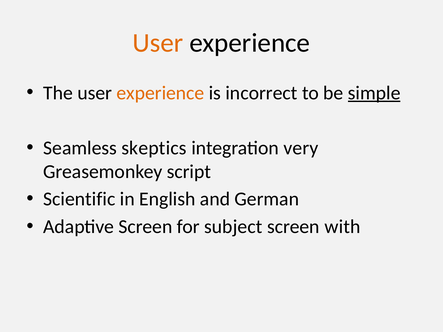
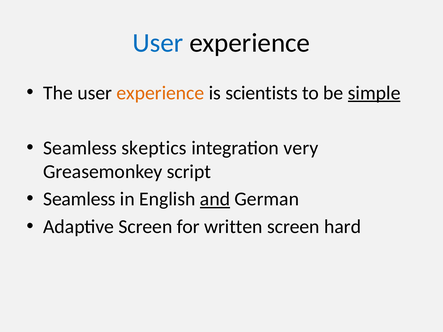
User at (158, 43) colour: orange -> blue
incorrect: incorrect -> scientists
Scientific at (79, 199): Scientific -> Seamless
and underline: none -> present
subject: subject -> written
with: with -> hard
